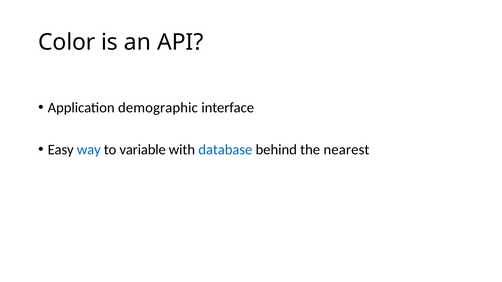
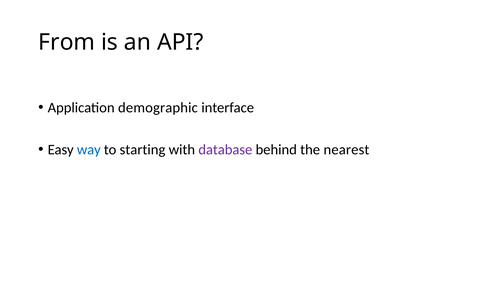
Color: Color -> From
variable: variable -> starting
database colour: blue -> purple
